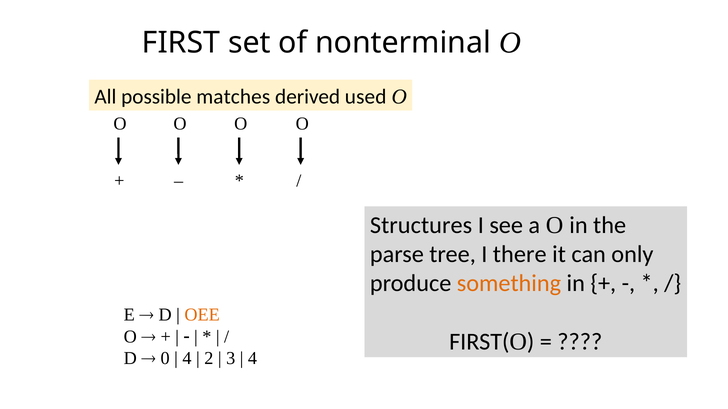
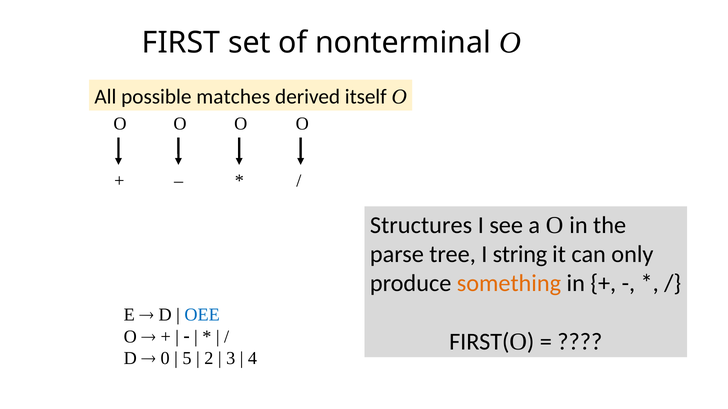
used: used -> itself
there: there -> string
OEE colour: orange -> blue
4 at (187, 359): 4 -> 5
